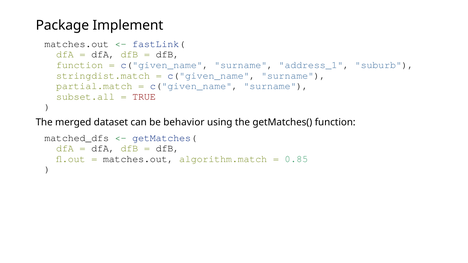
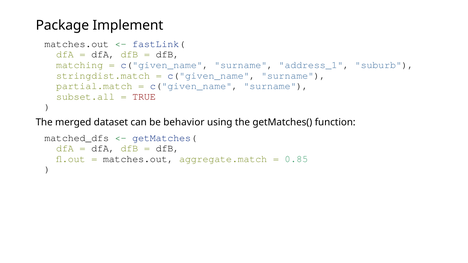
function at (80, 65): function -> matching
algorithm.match: algorithm.match -> aggregate.match
